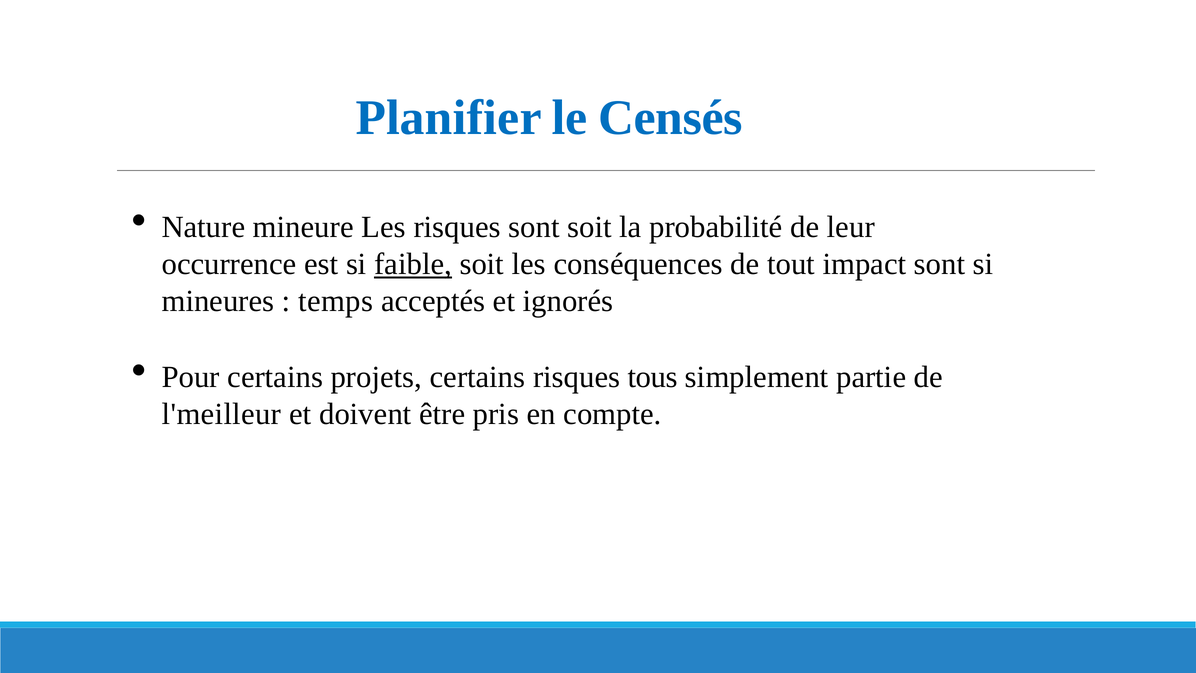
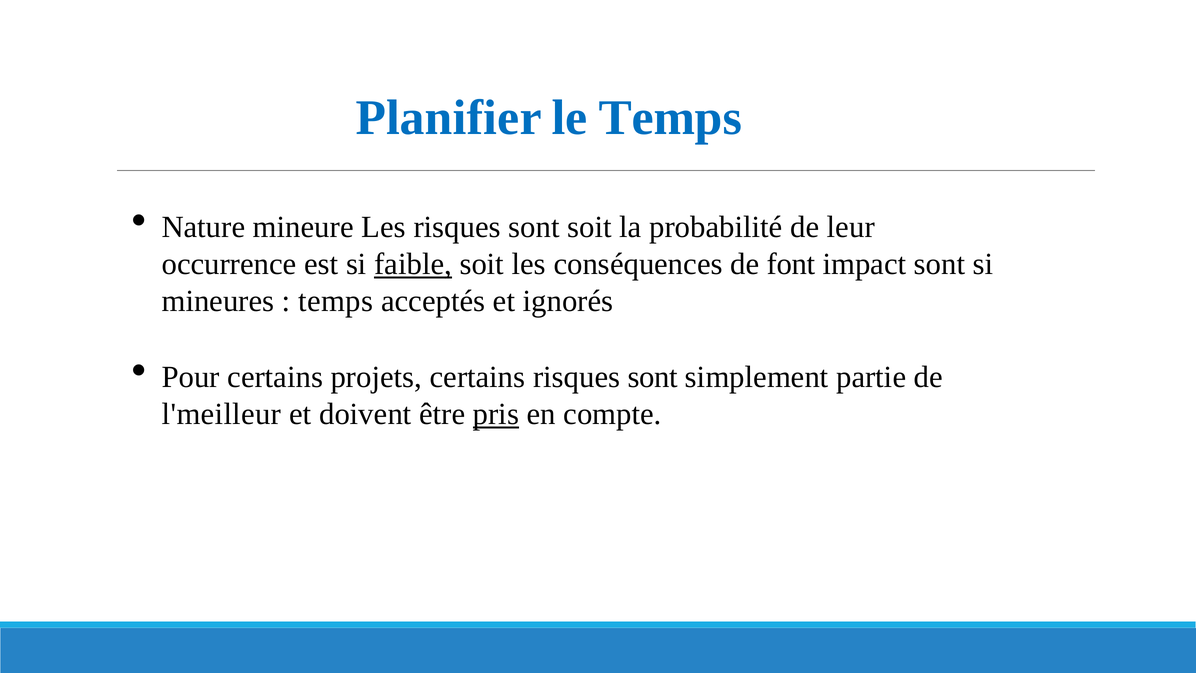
le Censés: Censés -> Temps
tout: tout -> font
certains risques tous: tous -> sont
pris underline: none -> present
